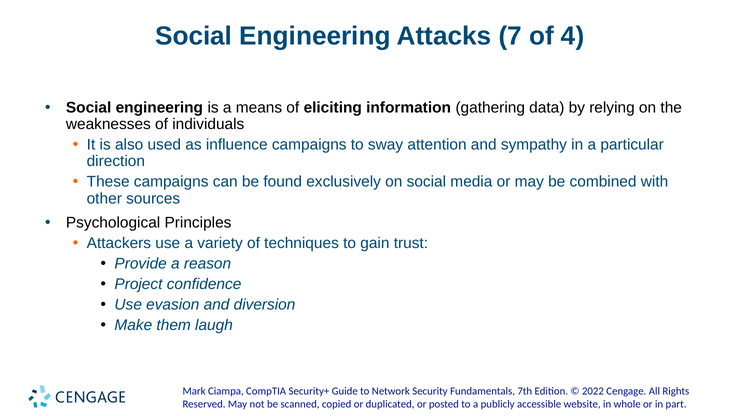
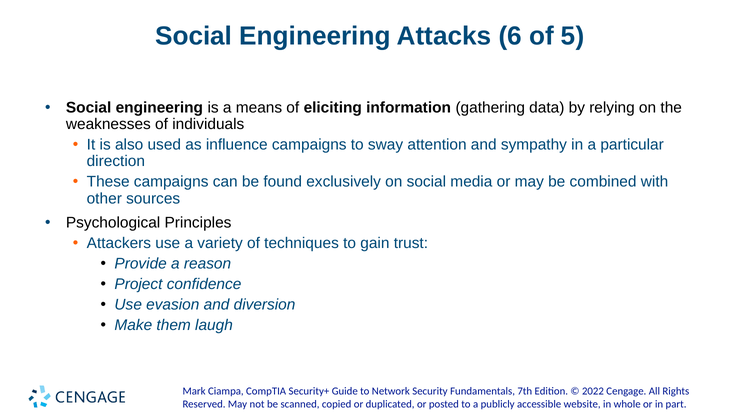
7: 7 -> 6
4: 4 -> 5
